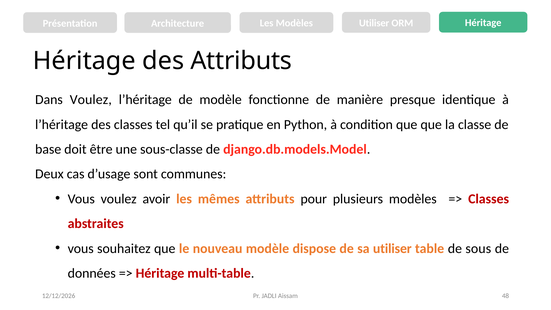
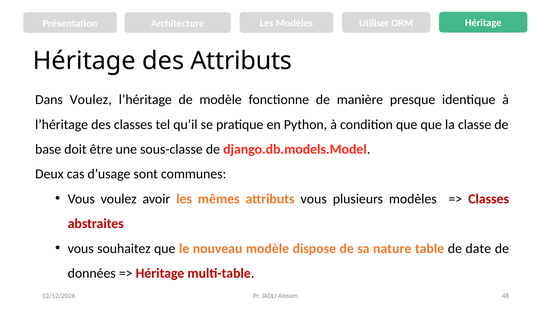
attributs pour: pour -> vous
sa utiliser: utiliser -> nature
sous: sous -> date
